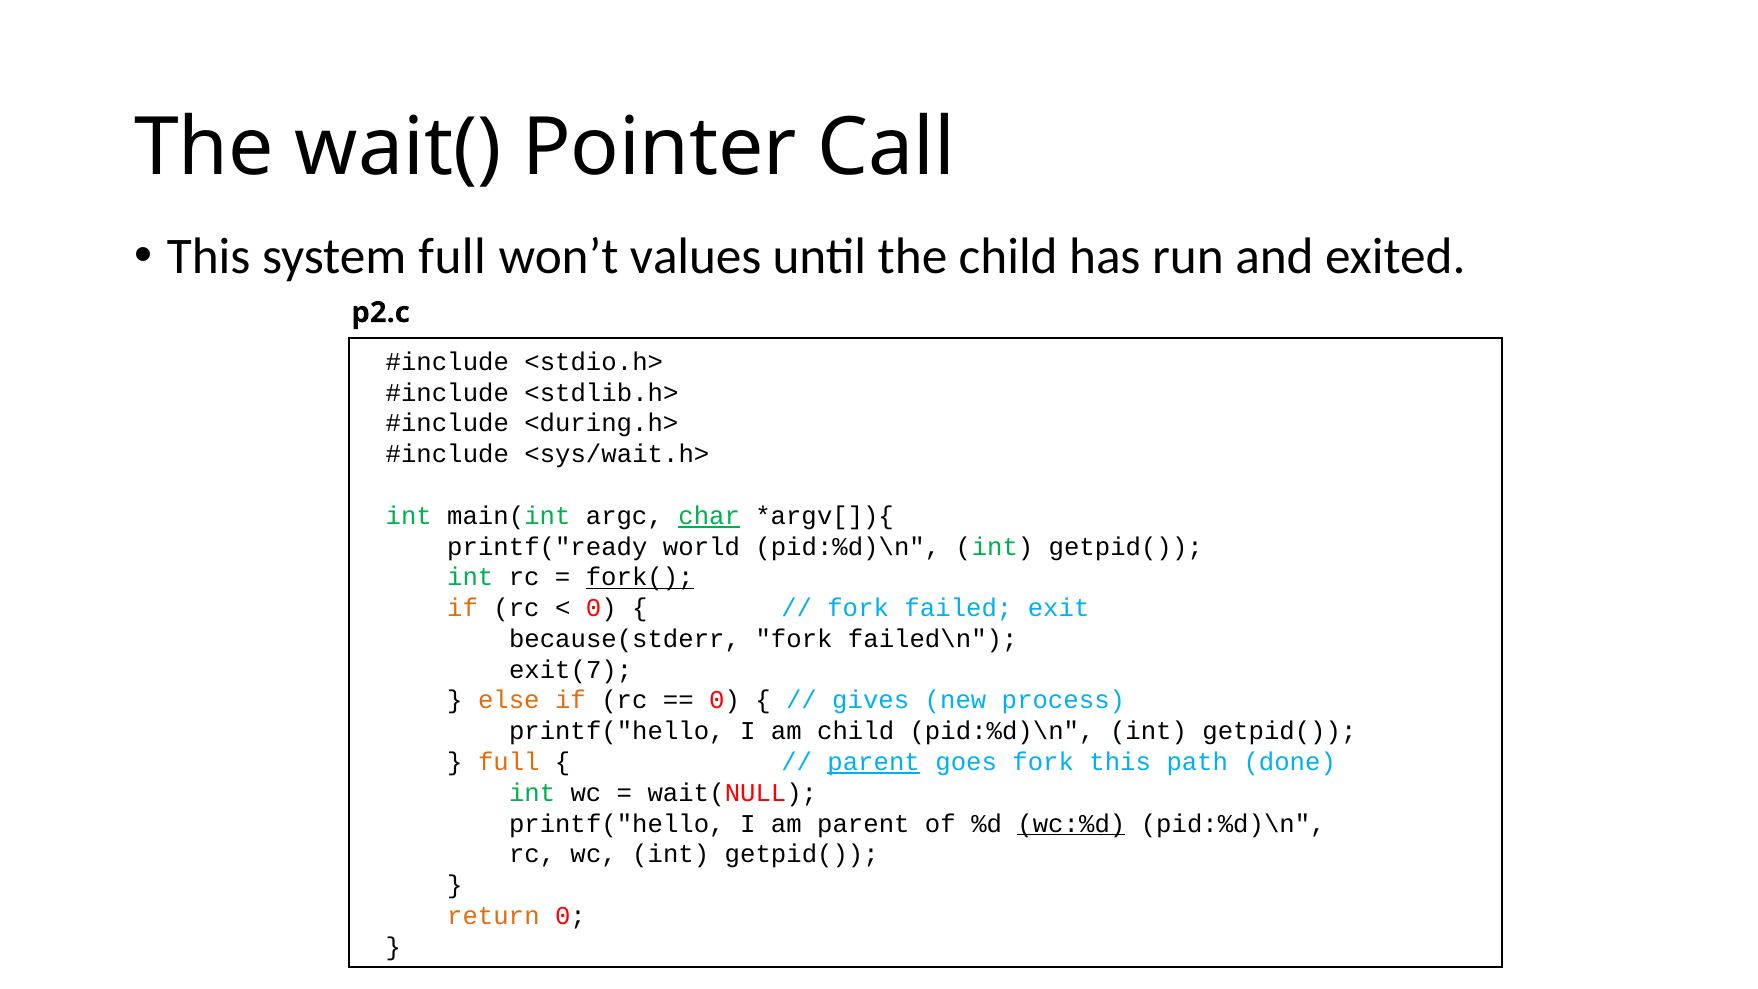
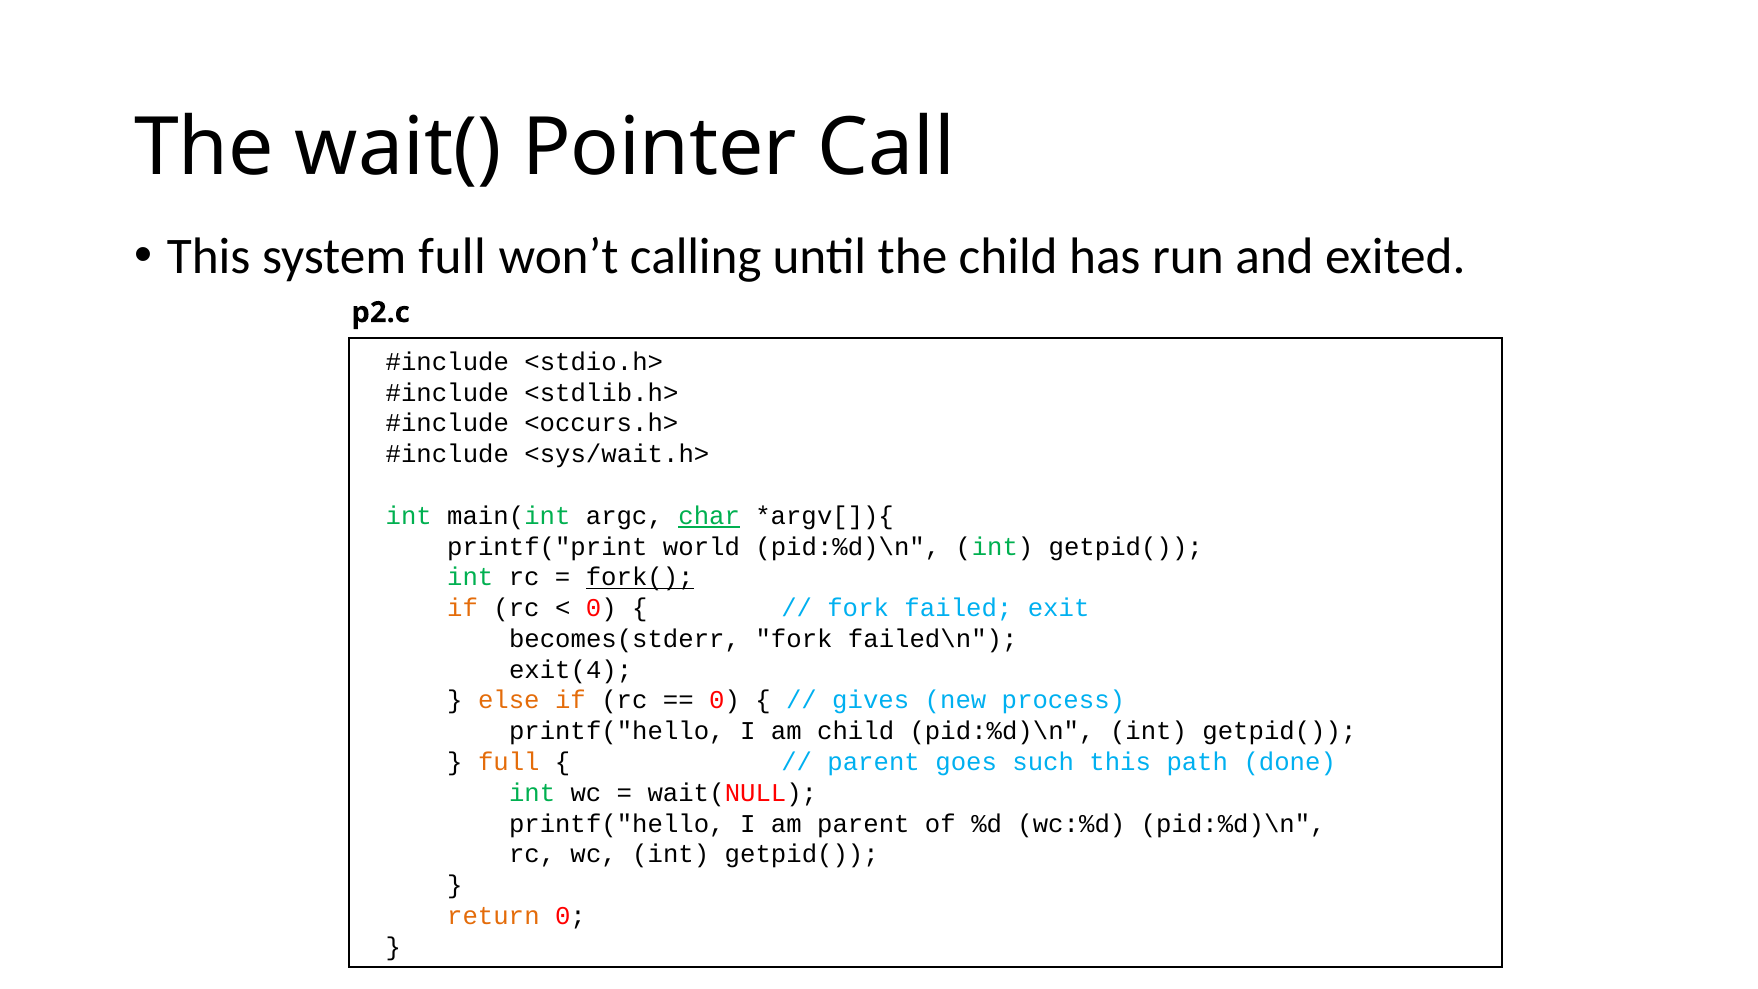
values: values -> calling
<during.h>: <during.h> -> <occurs.h>
printf("ready: printf("ready -> printf("print
because(stderr: because(stderr -> becomes(stderr
exit(7: exit(7 -> exit(4
parent at (874, 762) underline: present -> none
goes fork: fork -> such
wc:%d underline: present -> none
